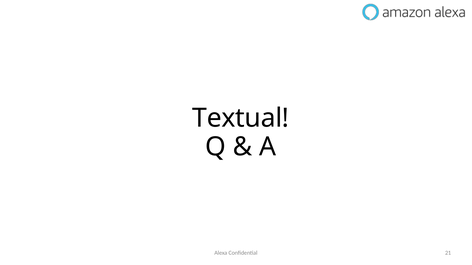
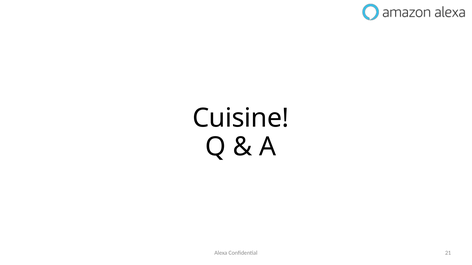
Textual: Textual -> Cuisine
